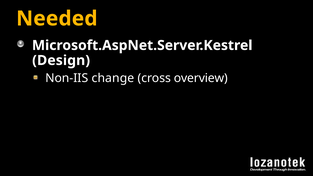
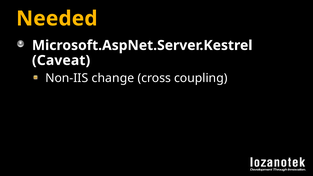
Design: Design -> Caveat
overview: overview -> coupling
